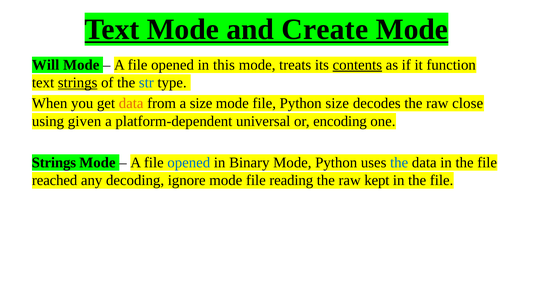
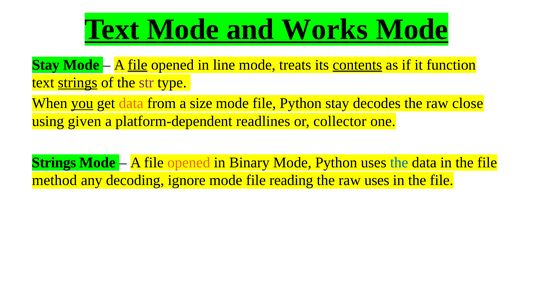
Create: Create -> Works
Will at (46, 65): Will -> Stay
file at (138, 65) underline: none -> present
this: this -> line
str colour: blue -> purple
you underline: none -> present
Python size: size -> stay
universal: universal -> readlines
encoding: encoding -> collector
opened at (189, 163) colour: blue -> orange
reached: reached -> method
raw kept: kept -> uses
